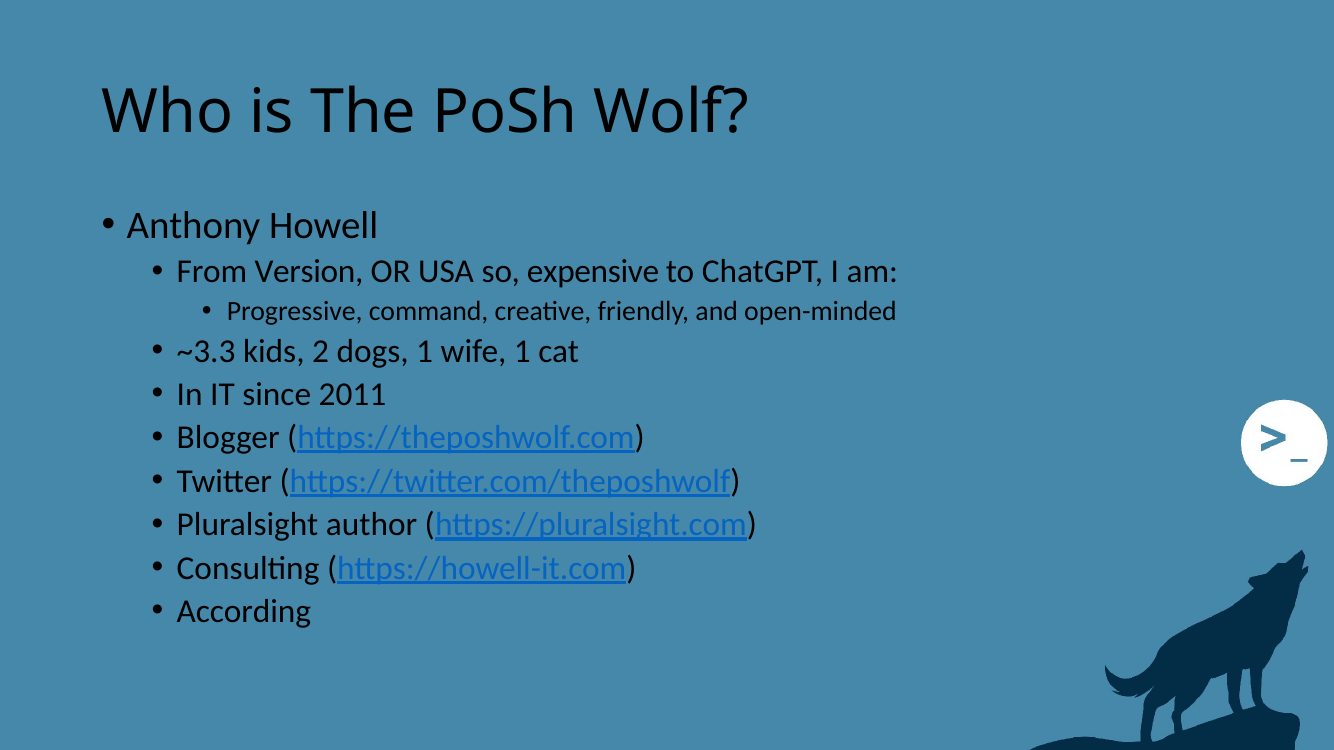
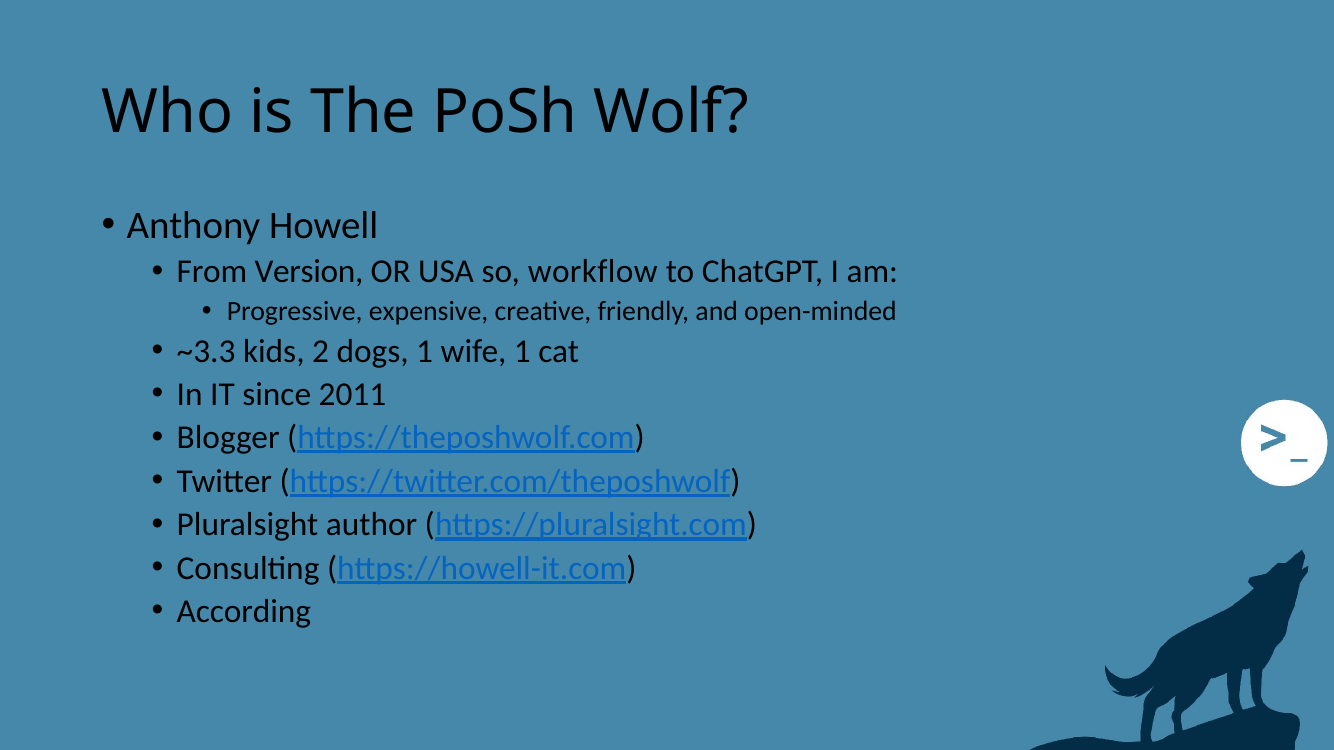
expensive: expensive -> workflow
command: command -> expensive
